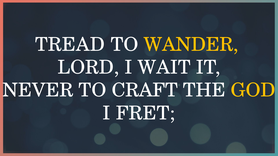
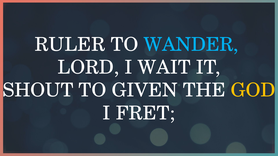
TREAD: TREAD -> RULER
WANDER colour: yellow -> light blue
NEVER: NEVER -> SHOUT
CRAFT: CRAFT -> GIVEN
